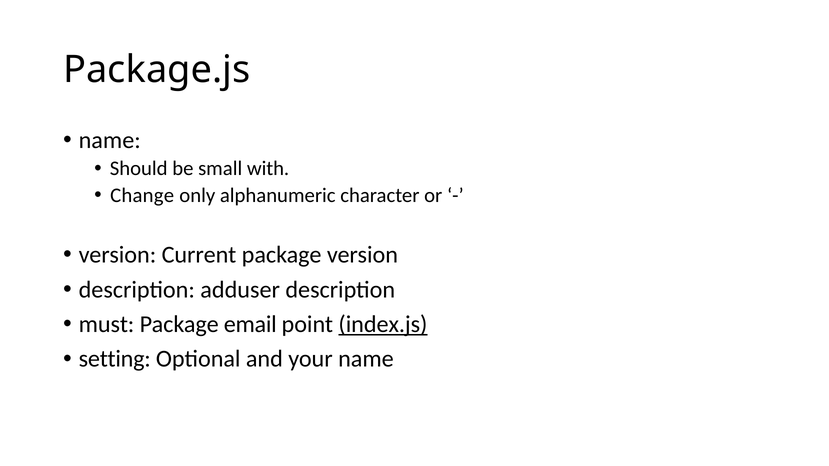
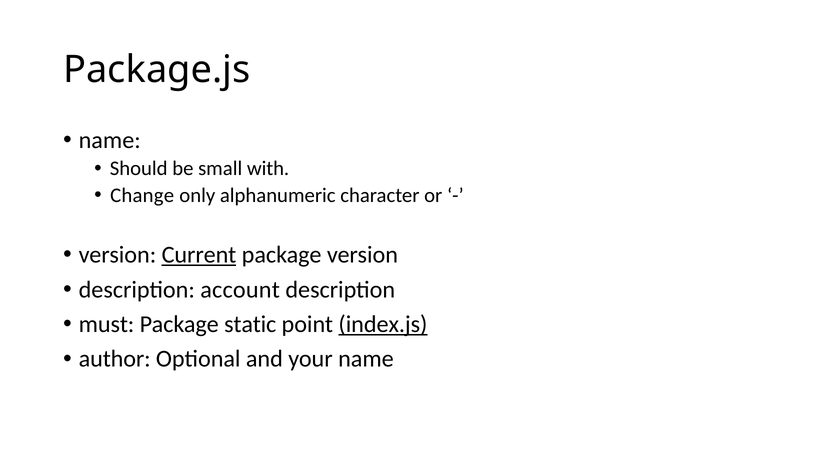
Current underline: none -> present
adduser: adduser -> account
email: email -> static
setting: setting -> author
